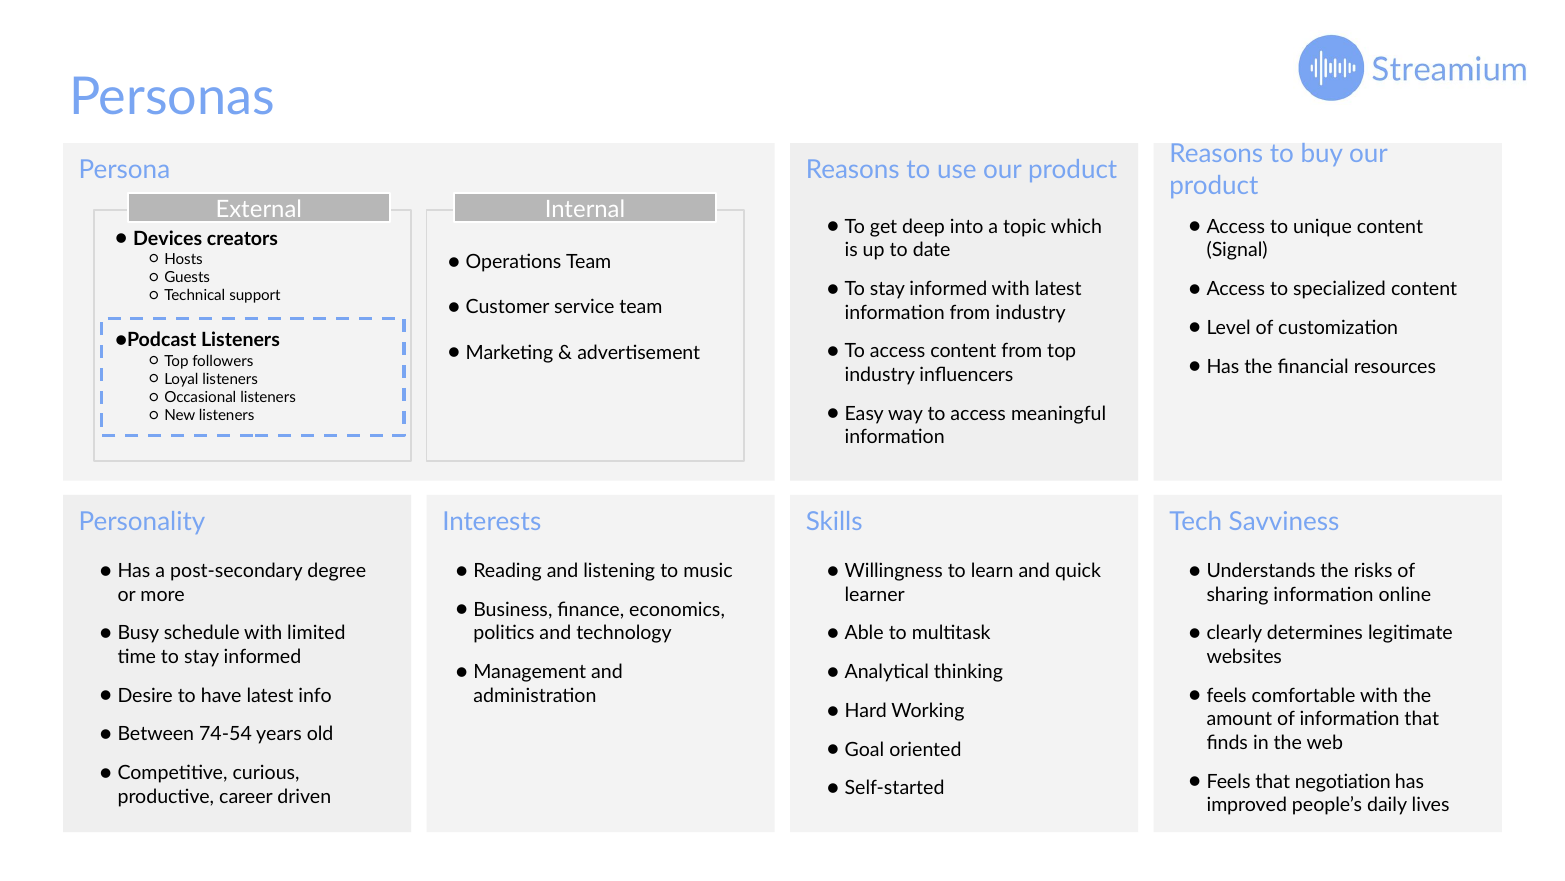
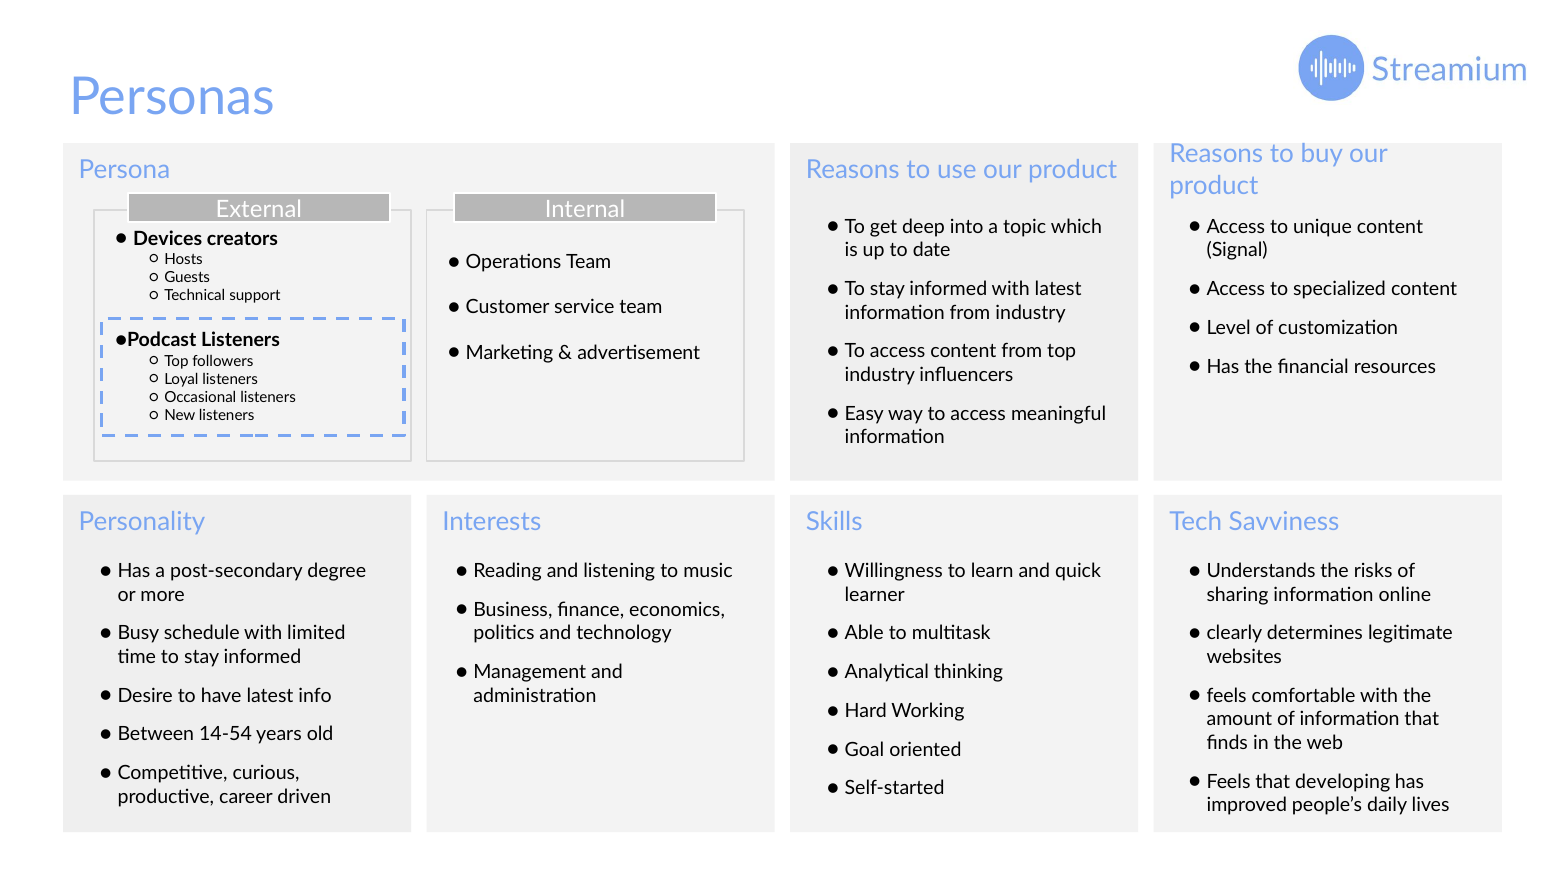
74-54: 74-54 -> 14-54
negotiation: negotiation -> developing
